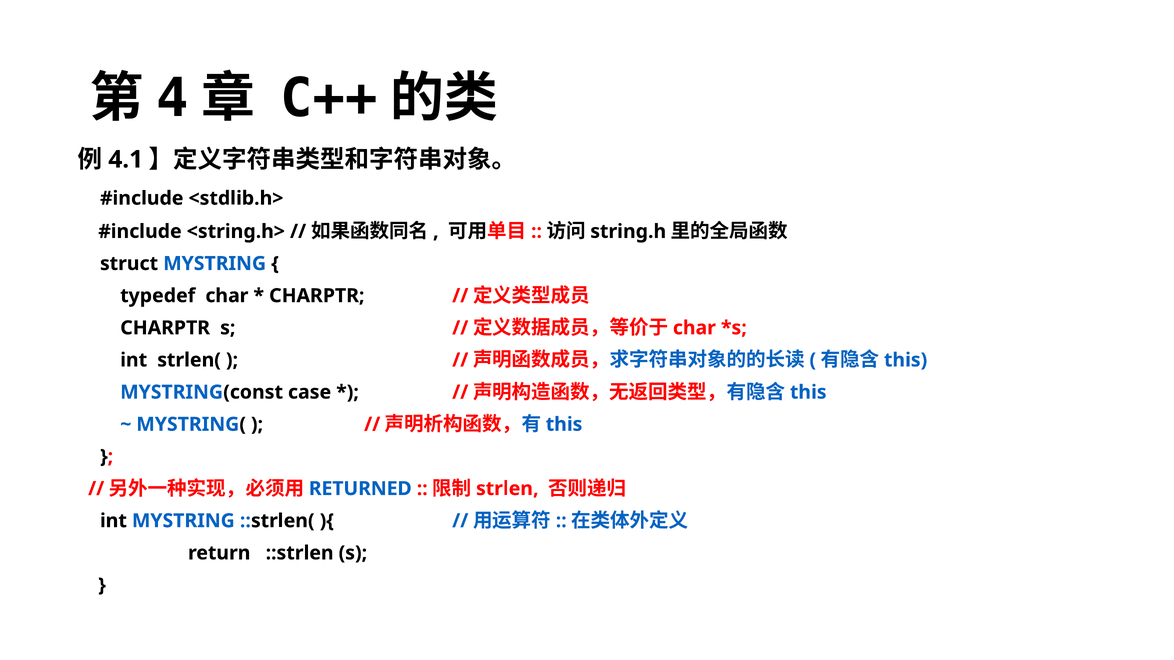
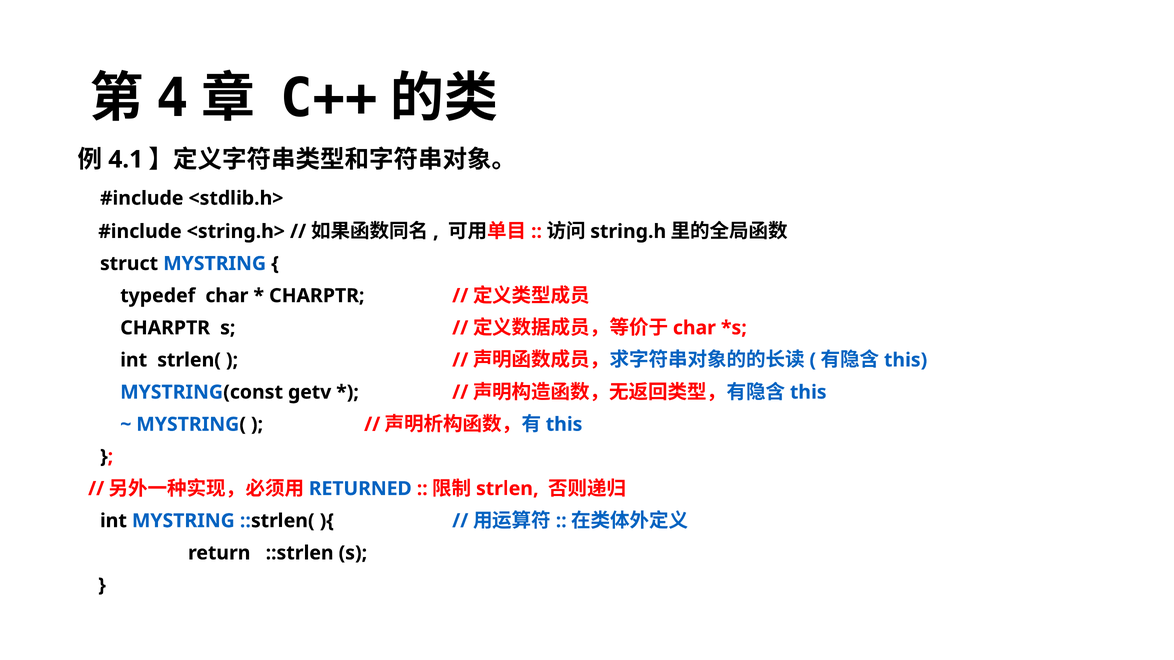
case: case -> getv
